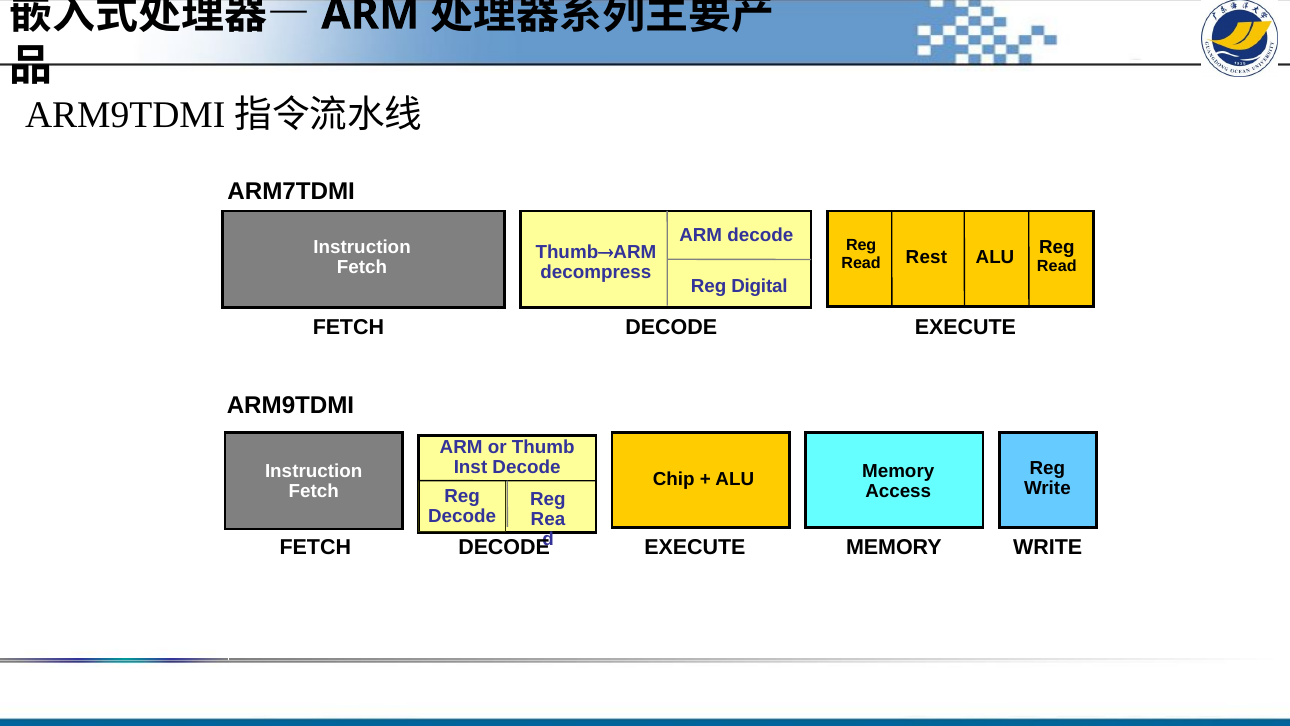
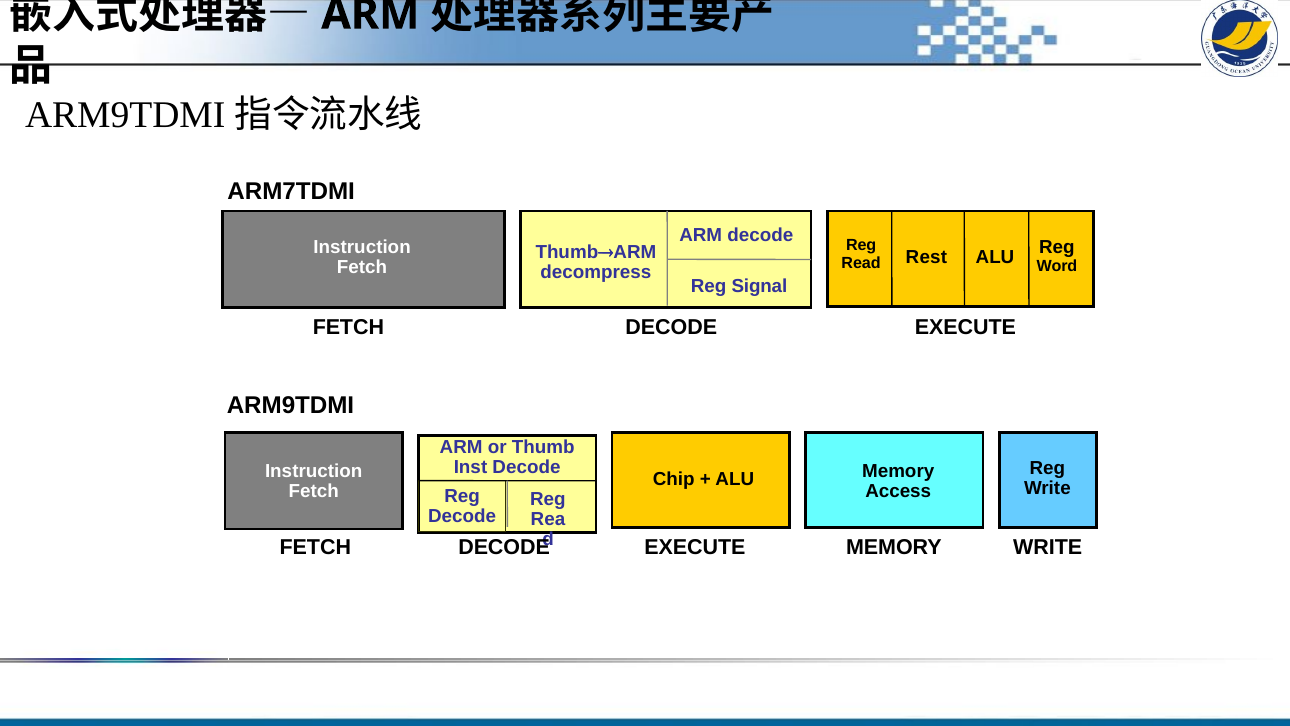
Read at (1057, 266): Read -> Word
Digital: Digital -> Signal
